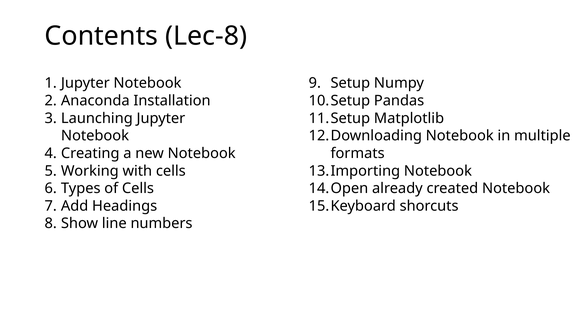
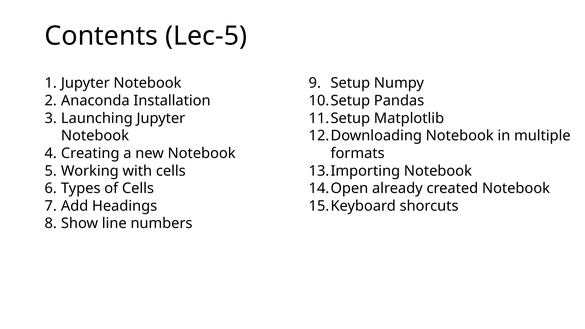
Lec-8: Lec-8 -> Lec-5
